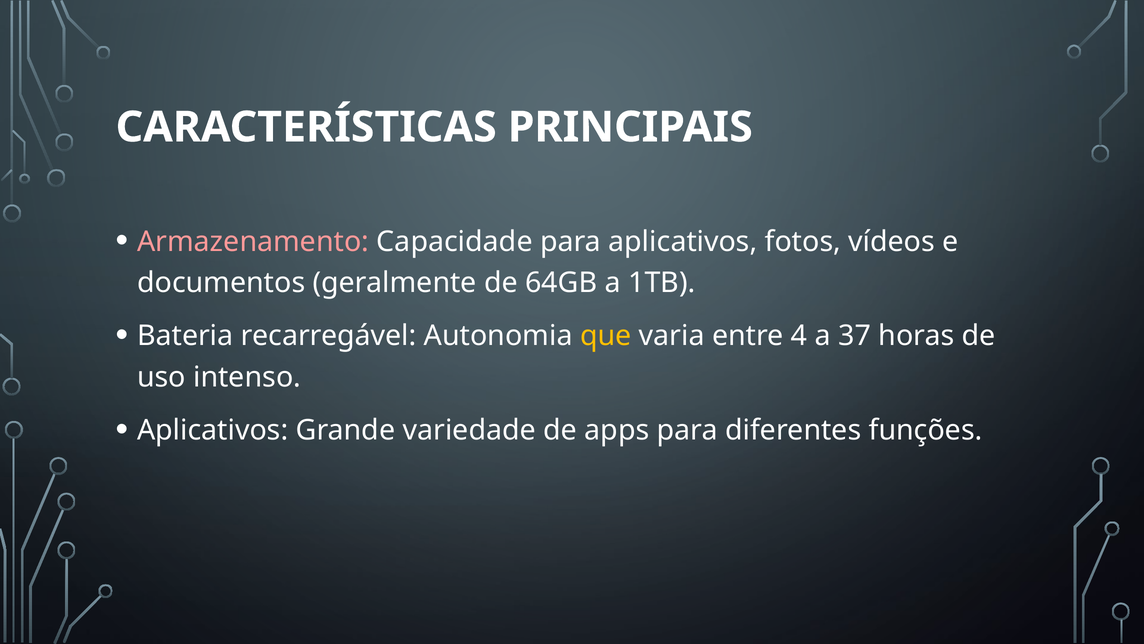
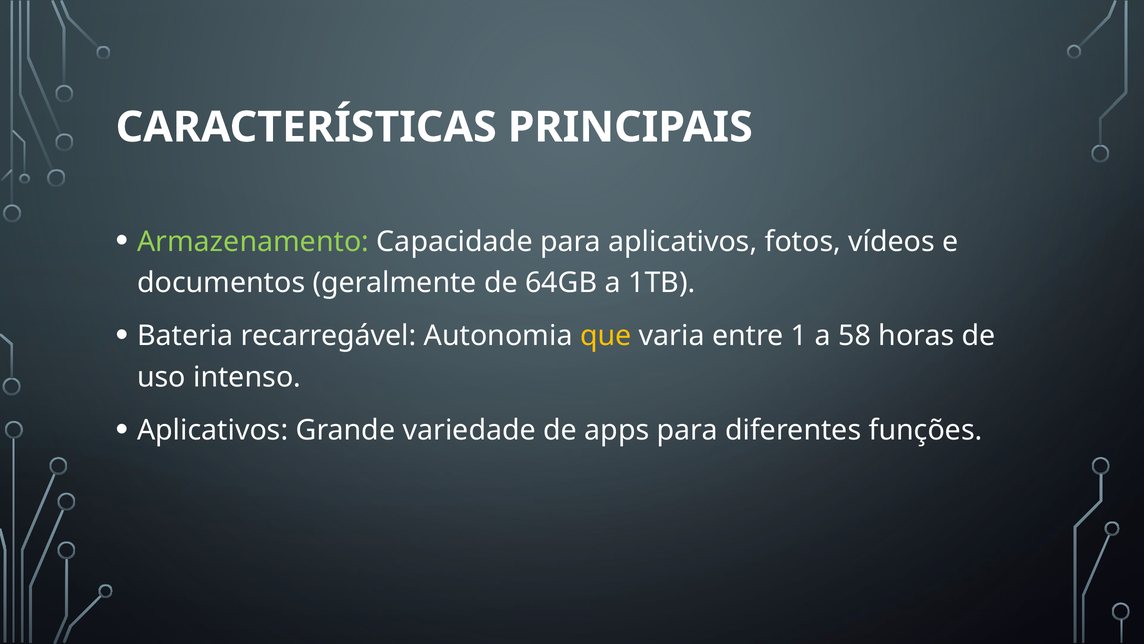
Armazenamento colour: pink -> light green
4: 4 -> 1
37: 37 -> 58
